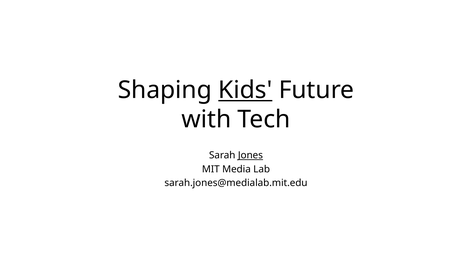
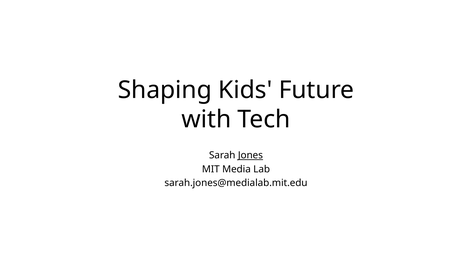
Kids underline: present -> none
